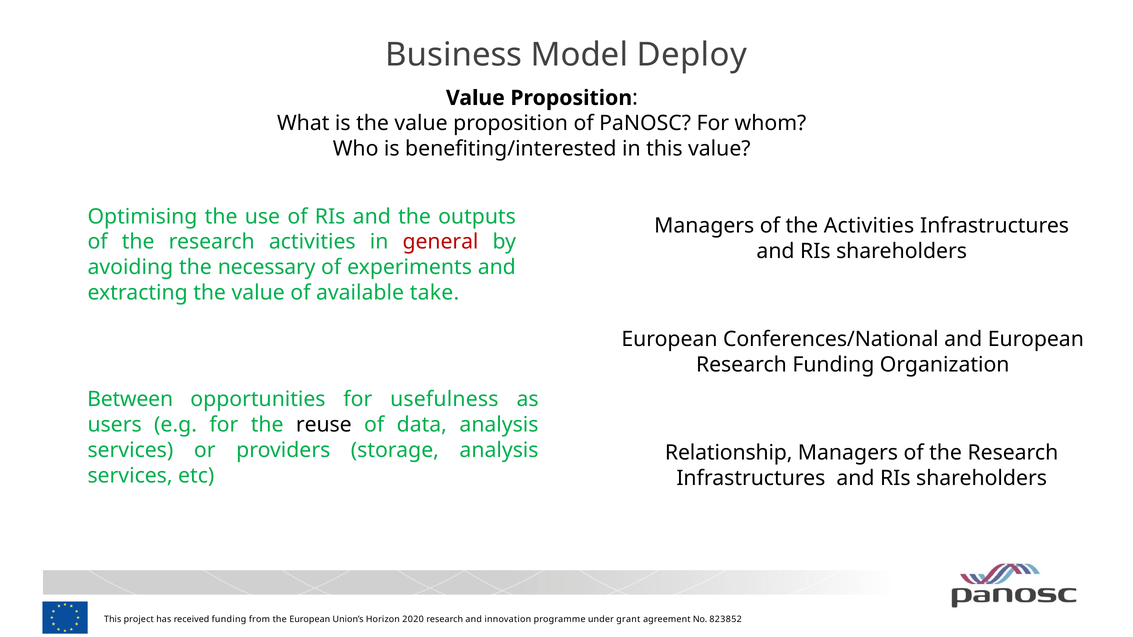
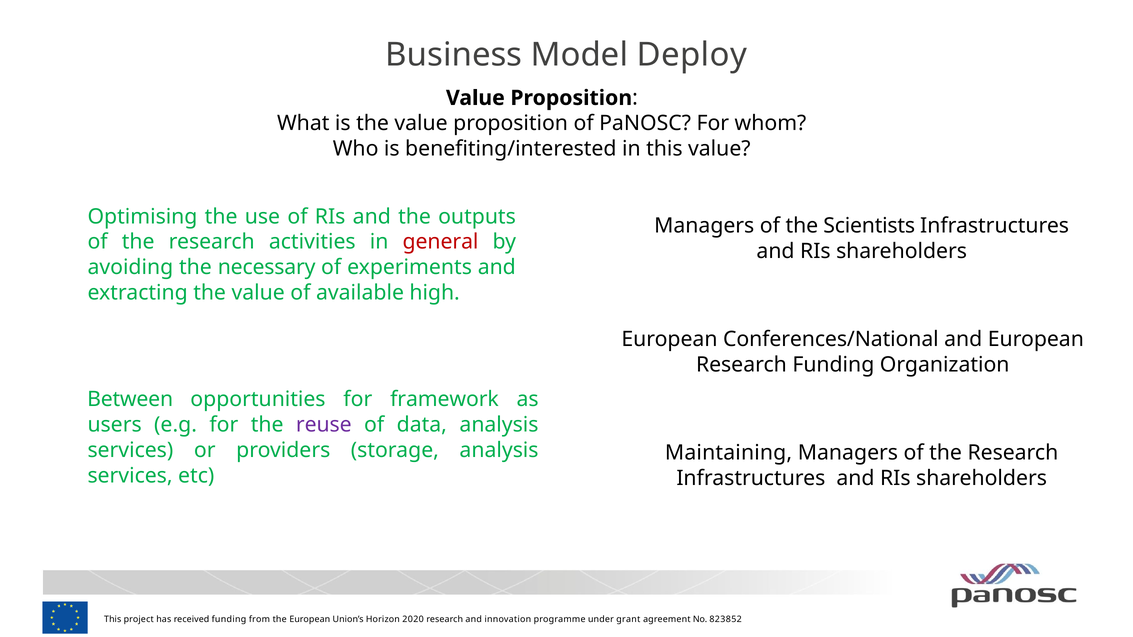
the Activities: Activities -> Scientists
take: take -> high
usefulness: usefulness -> framework
reuse colour: black -> purple
Relationship: Relationship -> Maintaining
